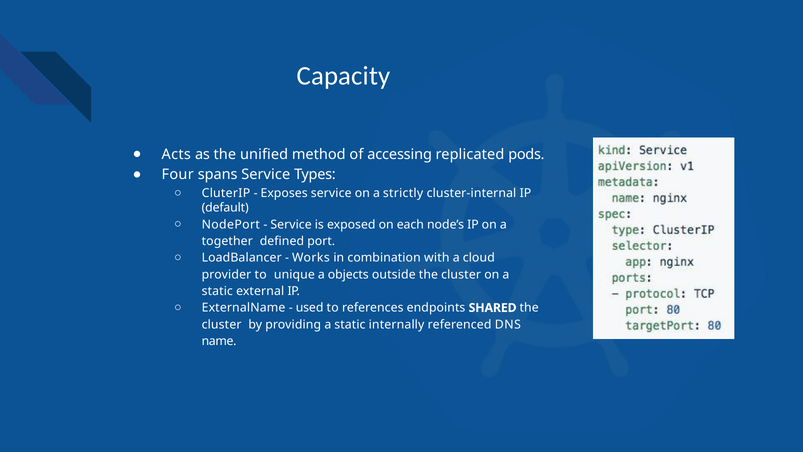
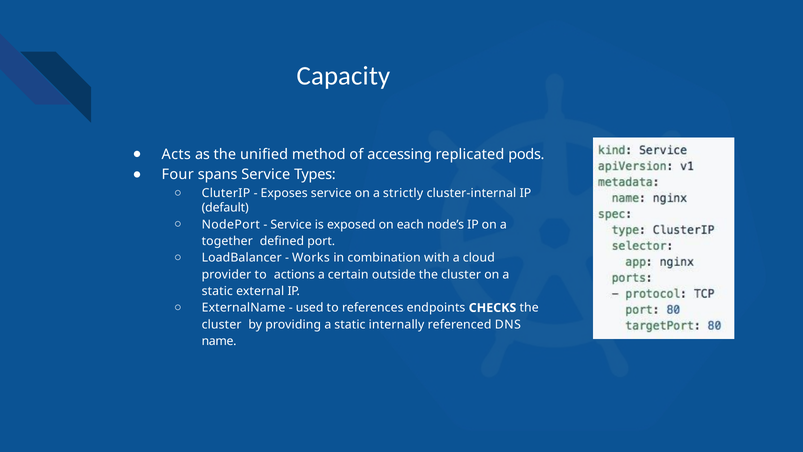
unique: unique -> actions
objects: objects -> certain
SHARED: SHARED -> CHECKS
